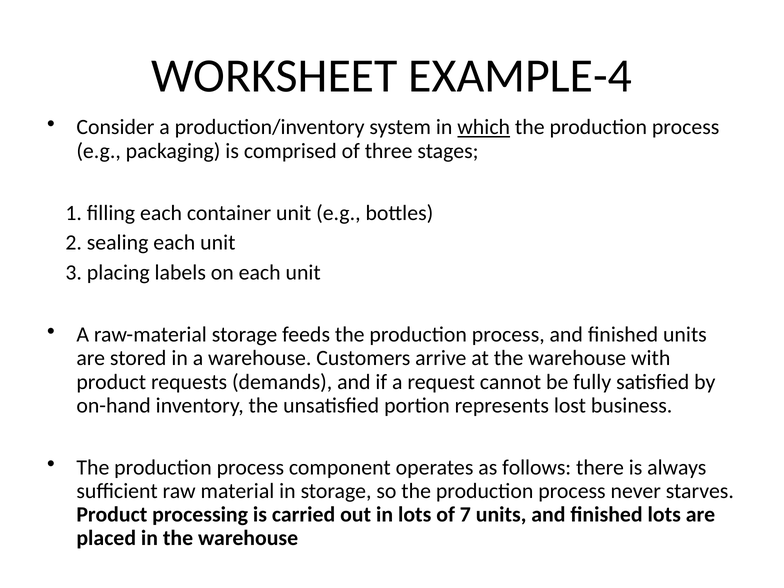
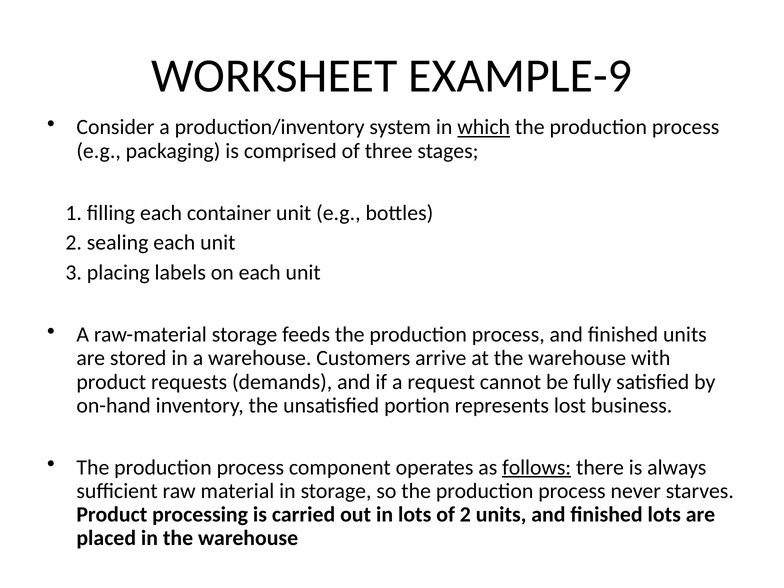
EXAMPLE-4: EXAMPLE-4 -> EXAMPLE-9
follows underline: none -> present
of 7: 7 -> 2
